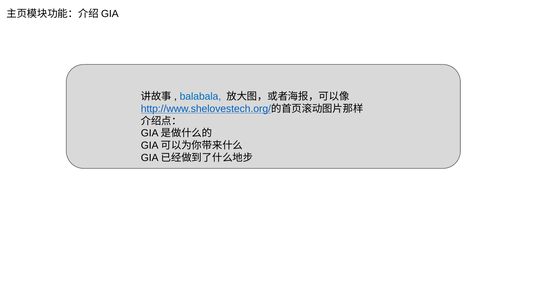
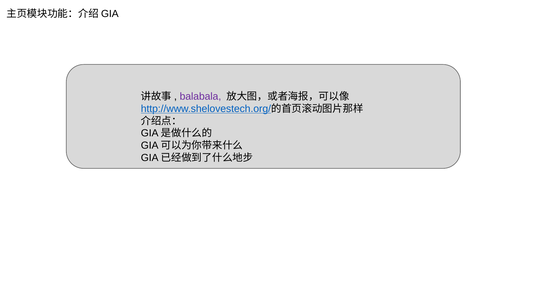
balabala colour: blue -> purple
